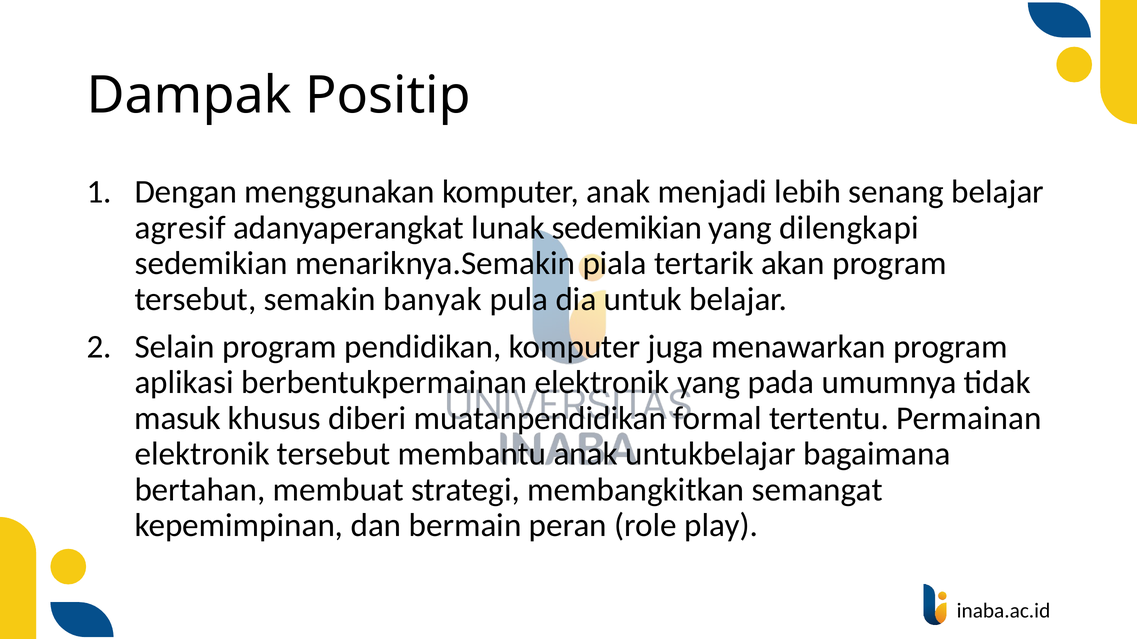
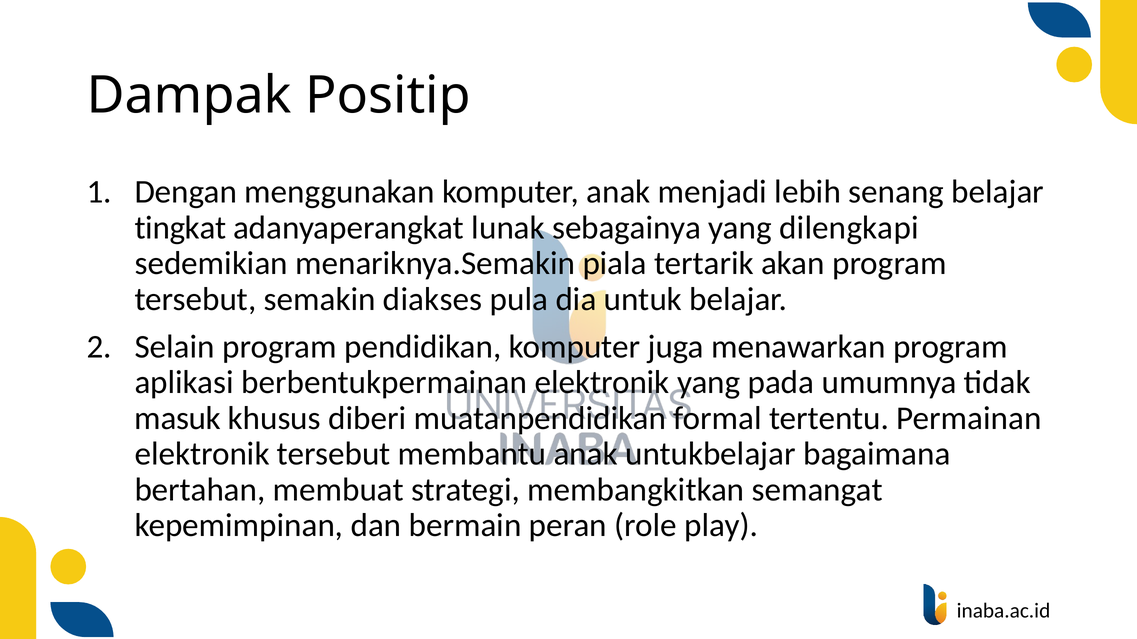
agresif: agresif -> tingkat
lunak sedemikian: sedemikian -> sebagainya
banyak: banyak -> diakses
